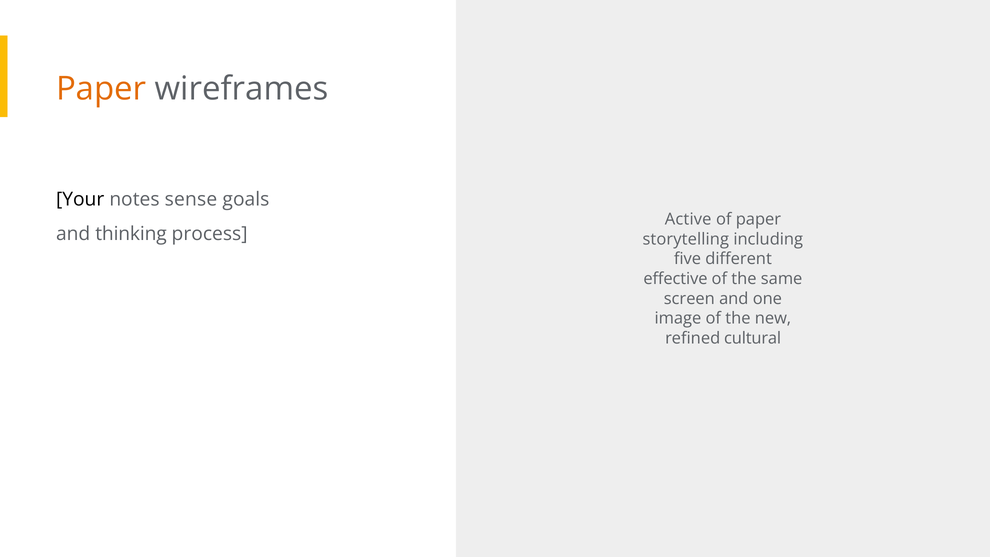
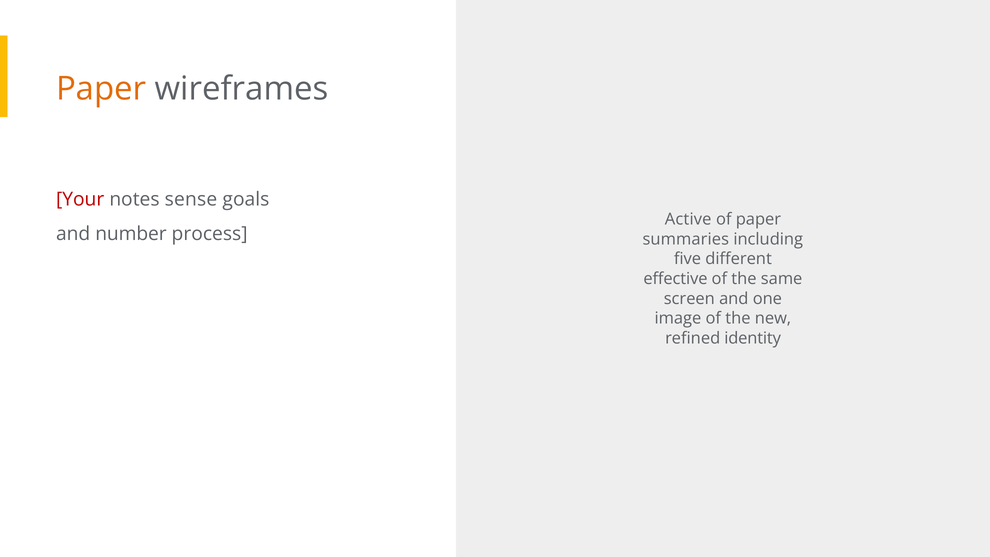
Your colour: black -> red
thinking: thinking -> number
storytelling: storytelling -> summaries
cultural: cultural -> identity
